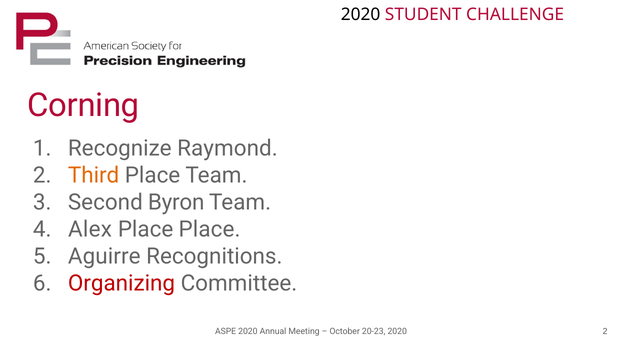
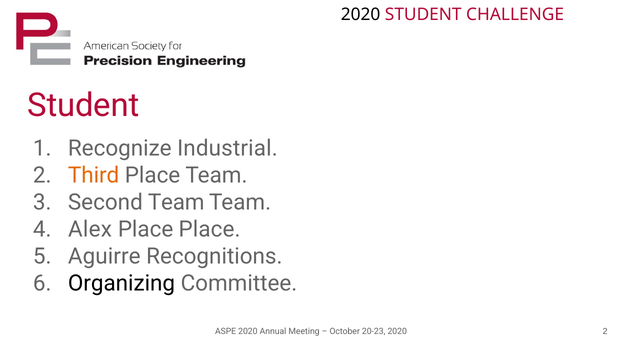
Corning at (83, 105): Corning -> Student
Raymond: Raymond -> Industrial
Second Byron: Byron -> Team
Organizing colour: red -> black
